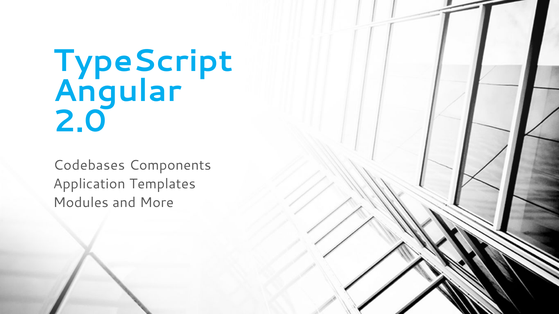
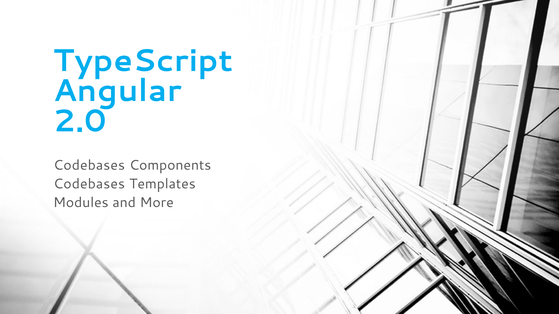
Application at (89, 184): Application -> Codebases
